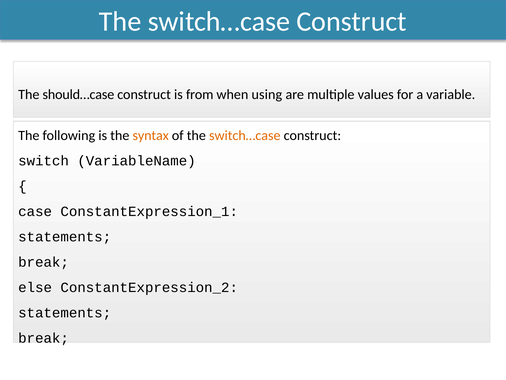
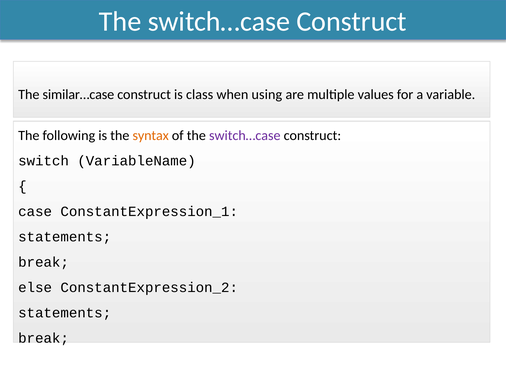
should…case: should…case -> similar…case
from: from -> class
switch…case at (245, 135) colour: orange -> purple
